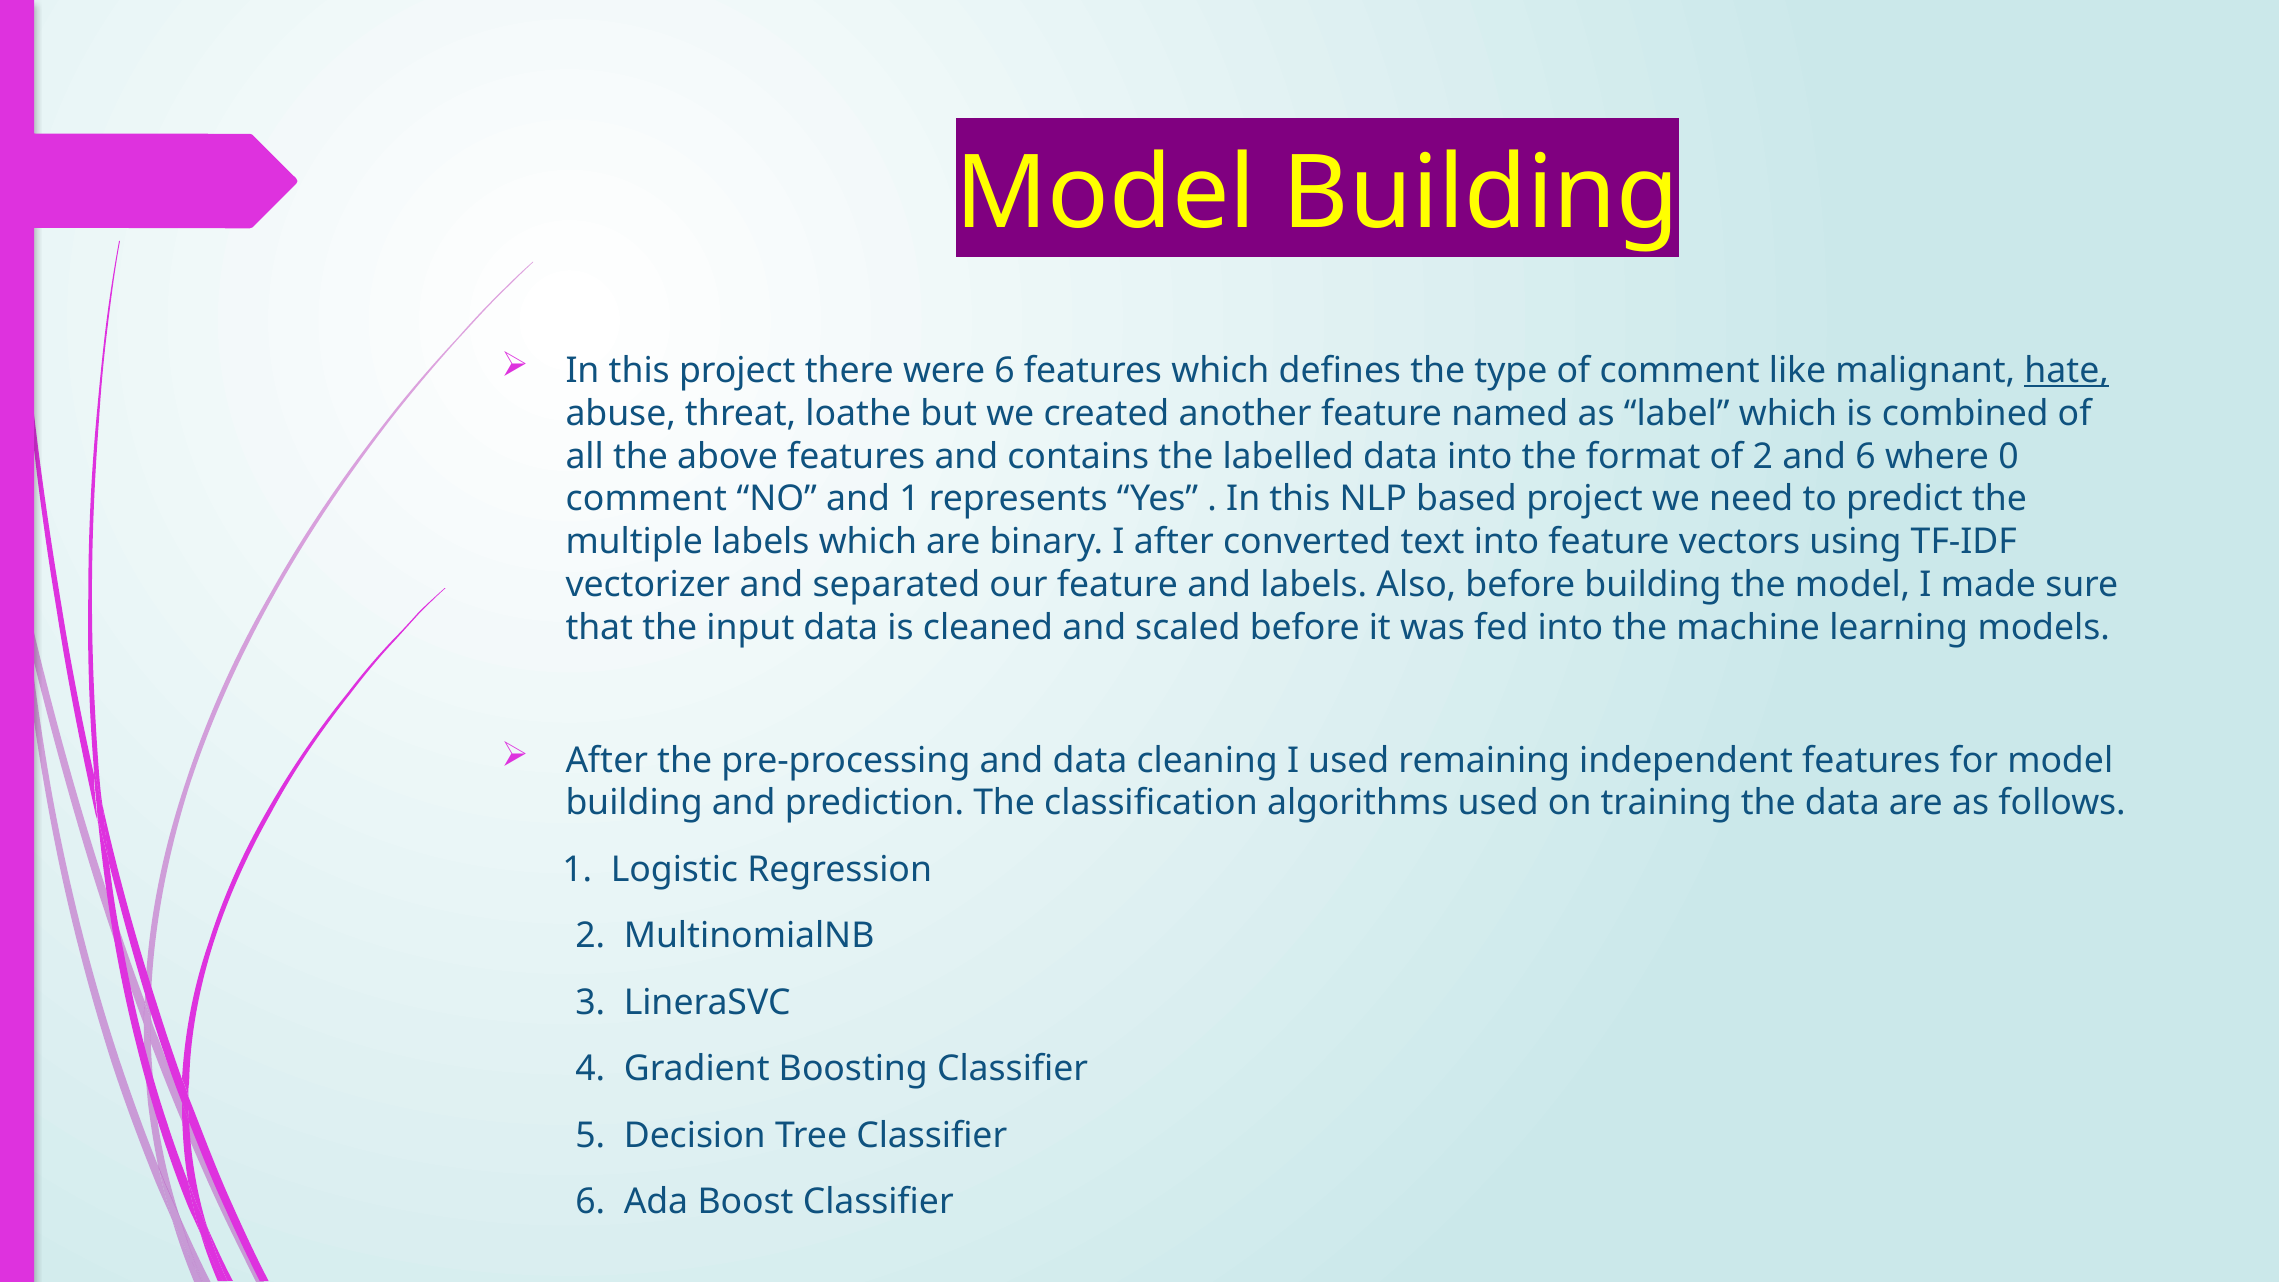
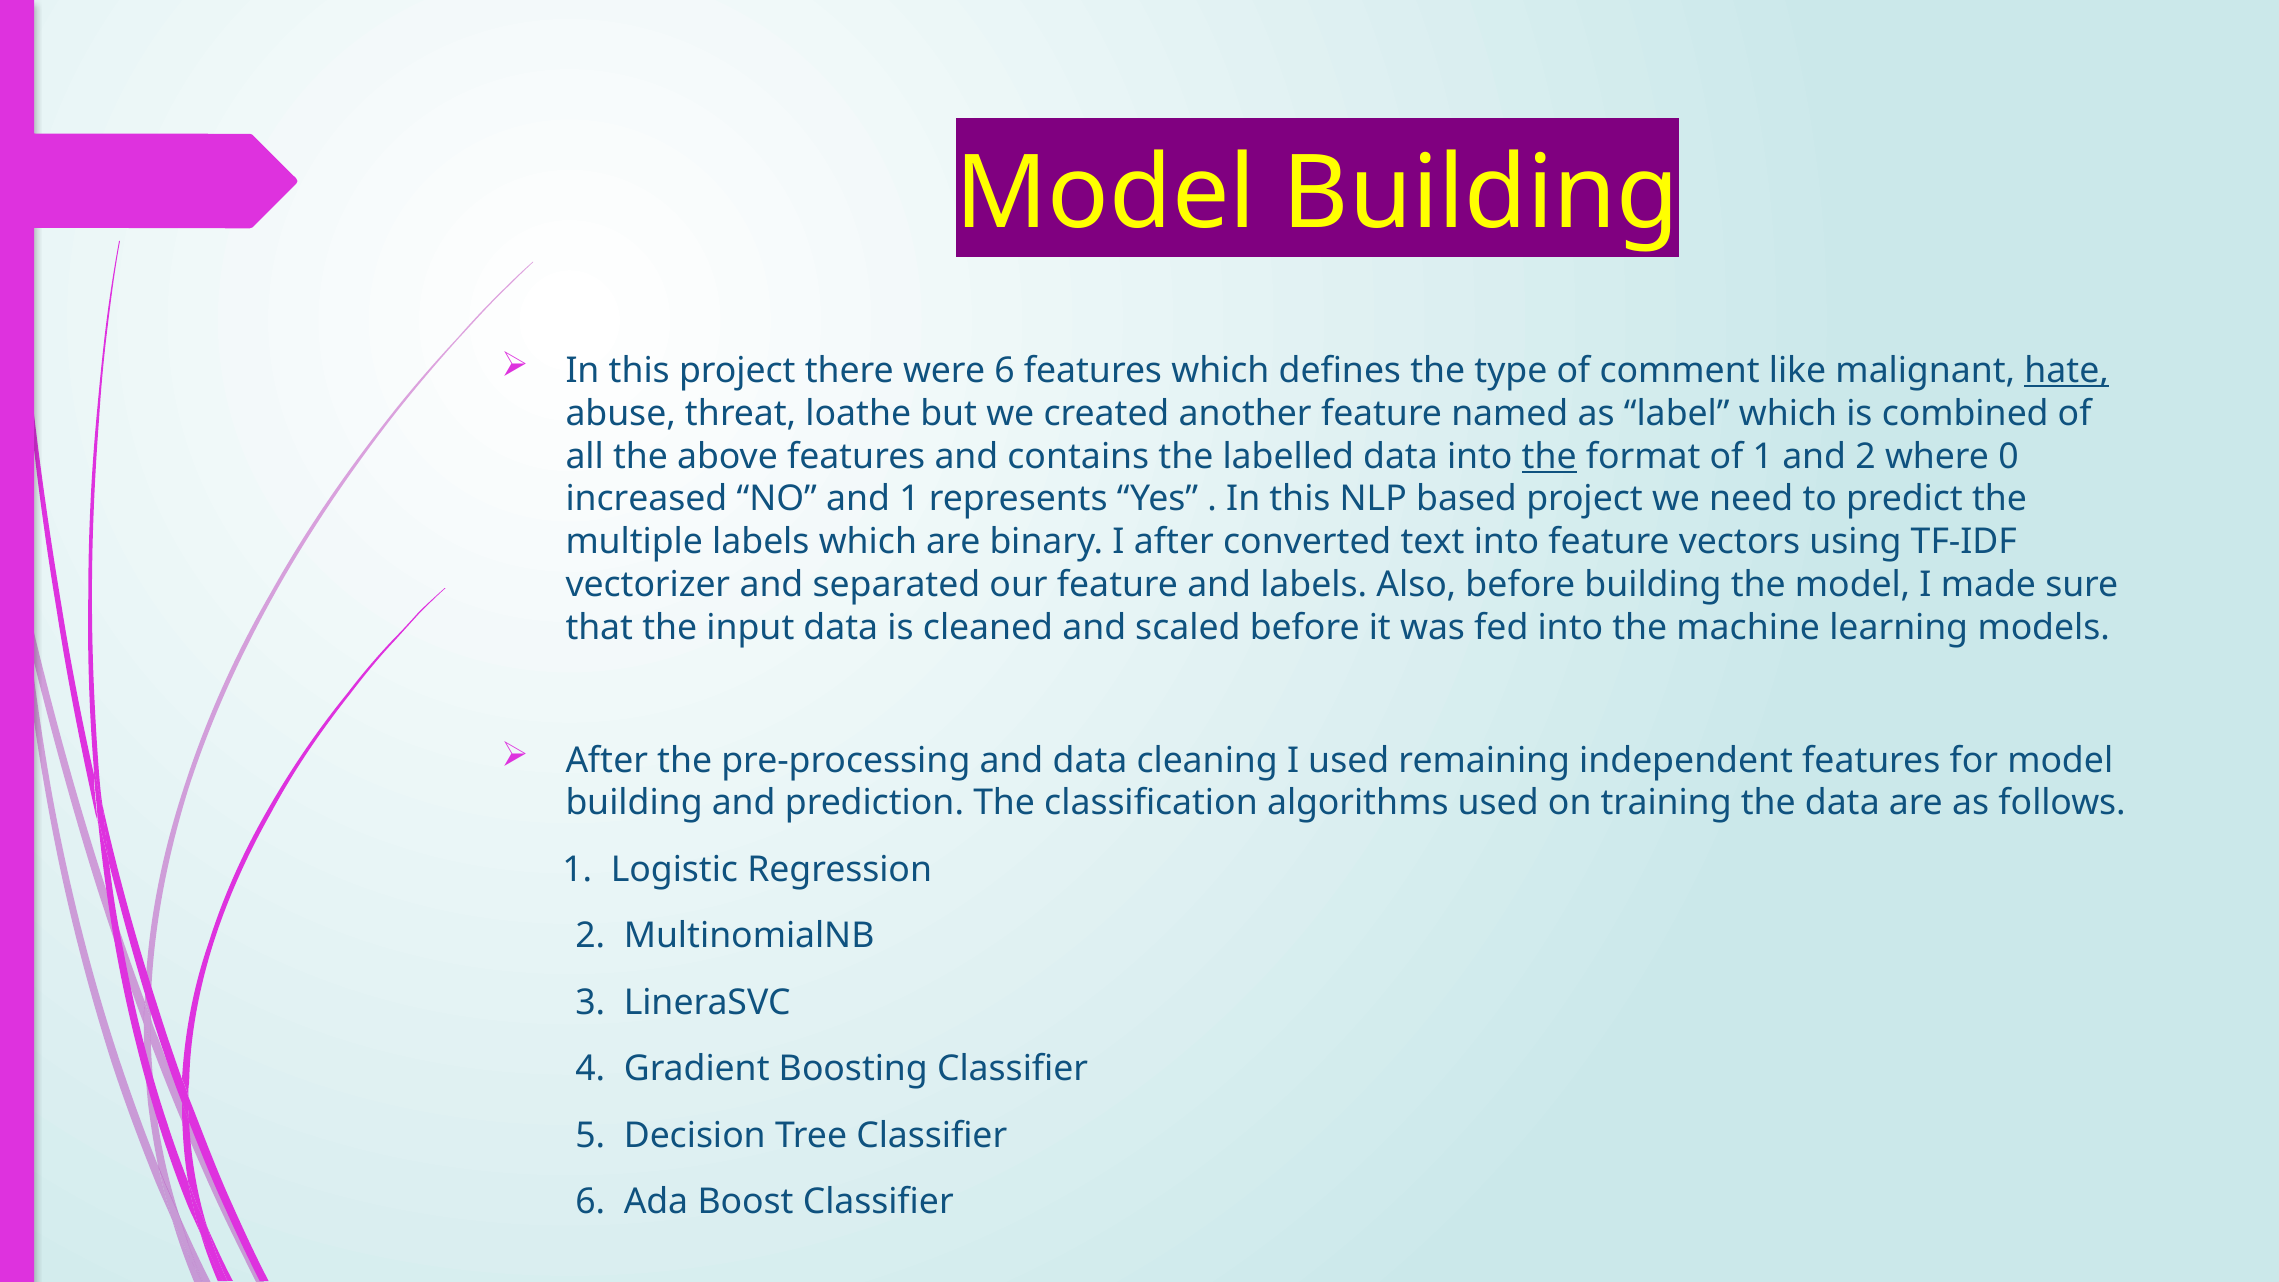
the at (1549, 456) underline: none -> present
of 2: 2 -> 1
and 6: 6 -> 2
comment at (646, 499): comment -> increased
